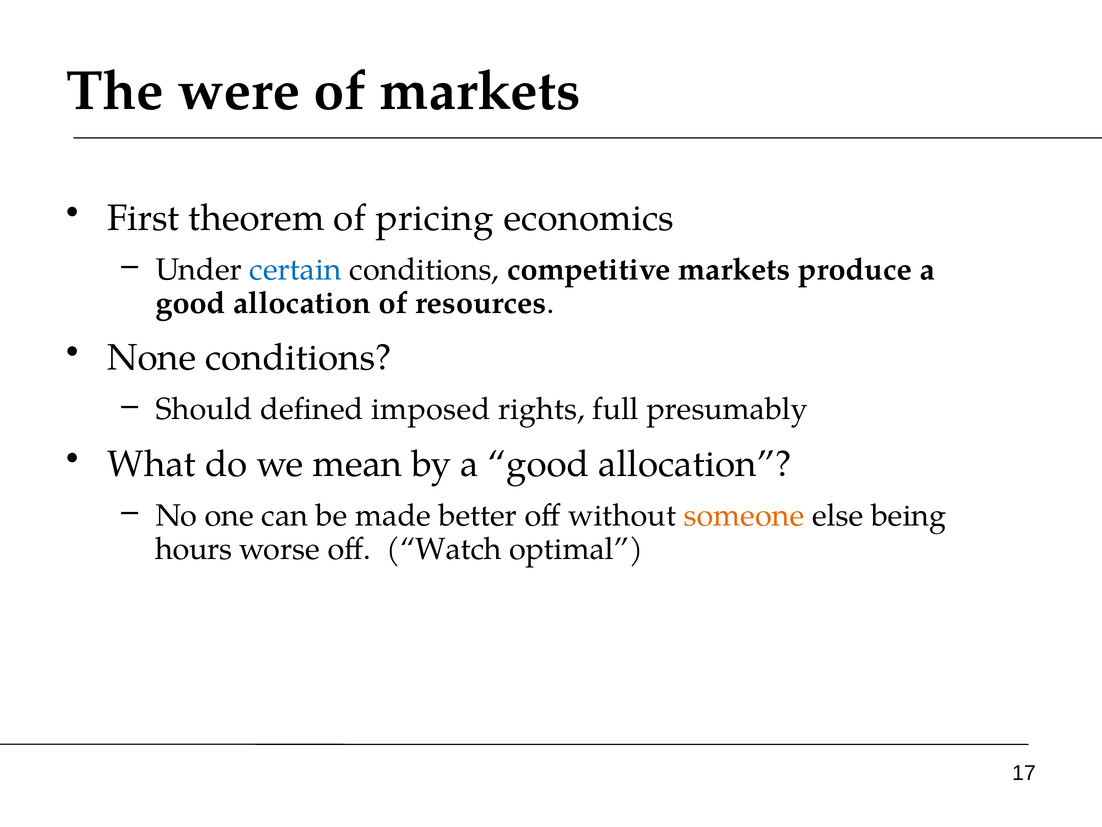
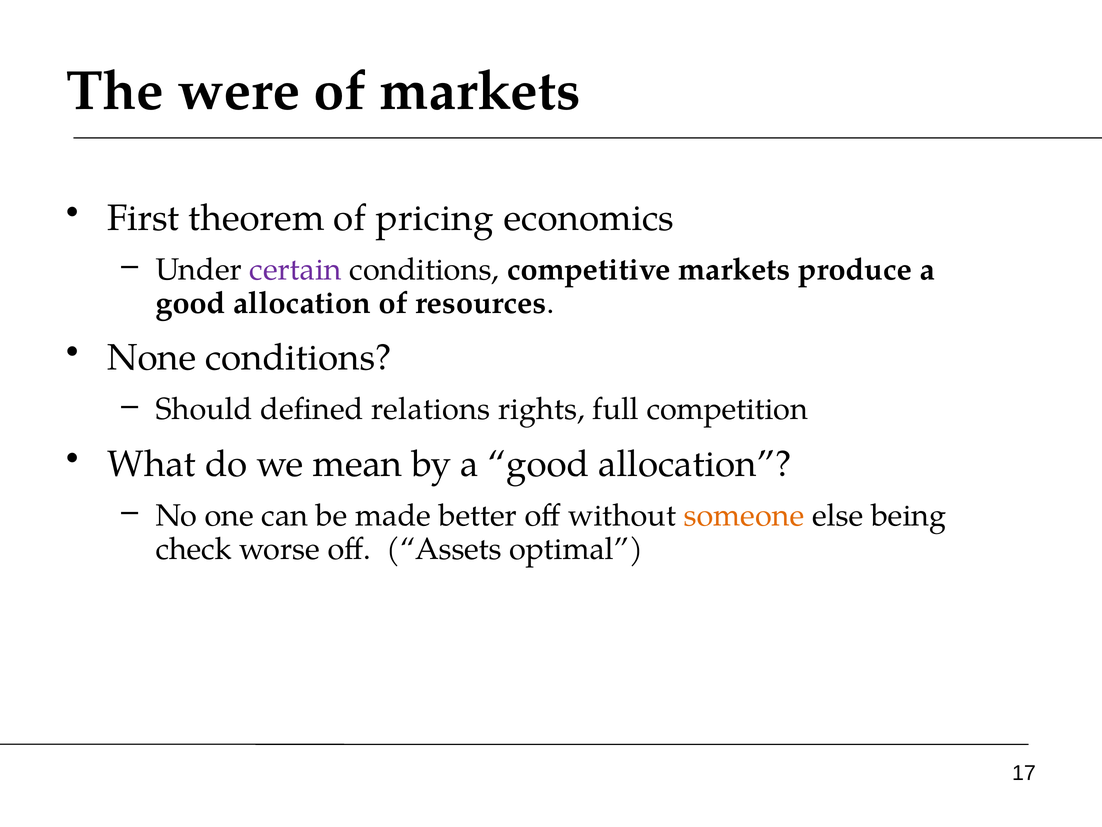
certain colour: blue -> purple
imposed: imposed -> relations
presumably: presumably -> competition
hours: hours -> check
Watch: Watch -> Assets
